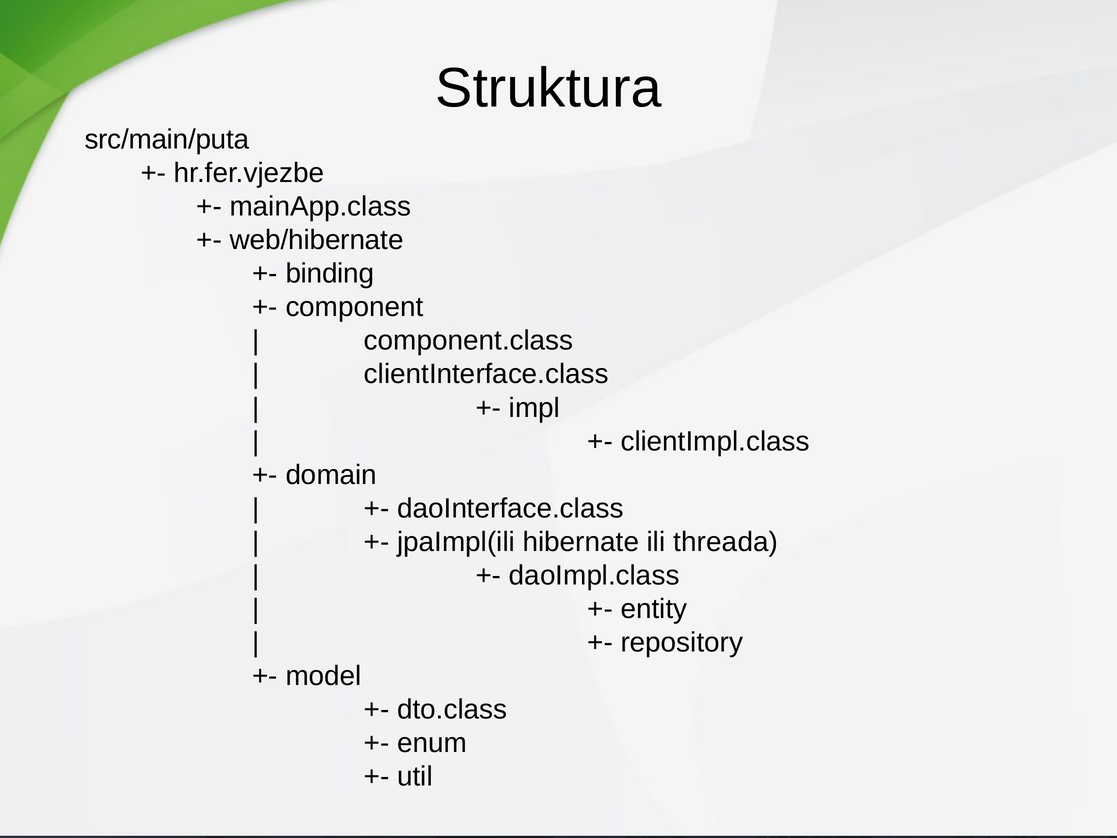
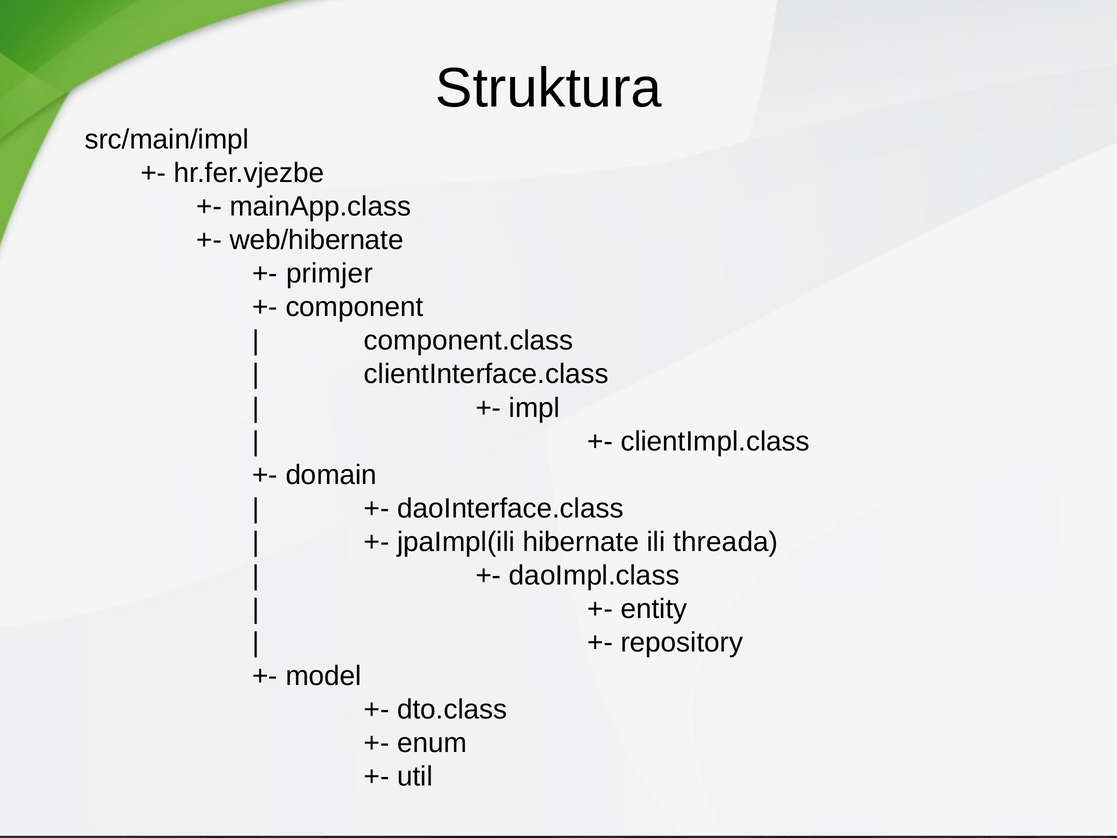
src/main/puta: src/main/puta -> src/main/impl
binding: binding -> primjer
